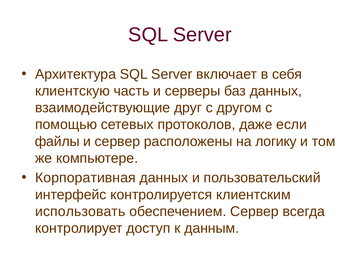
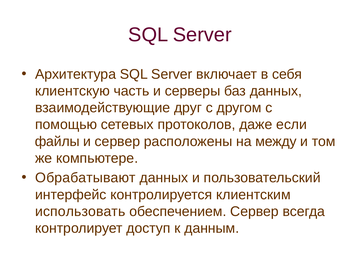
логику: логику -> между
Корпоративная: Корпоративная -> Обрабатывают
